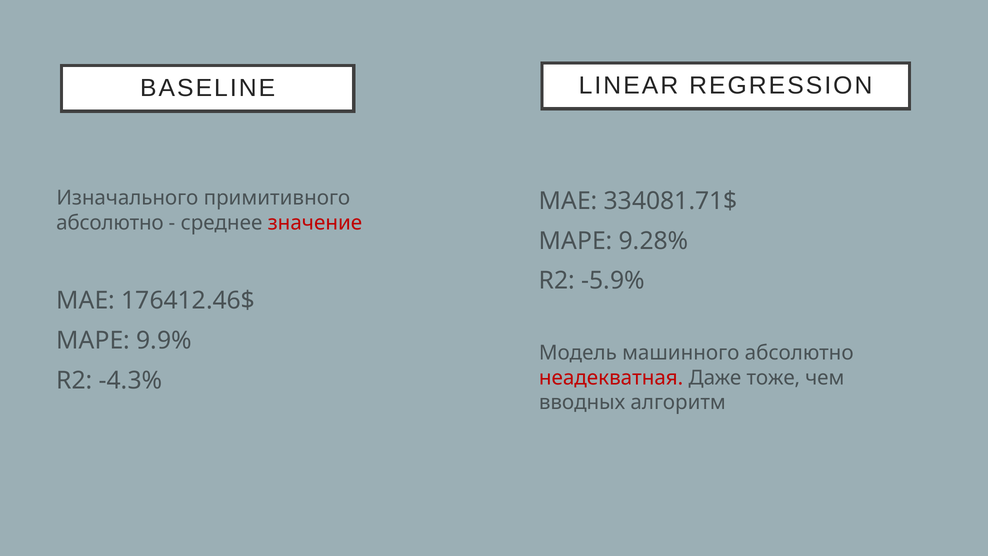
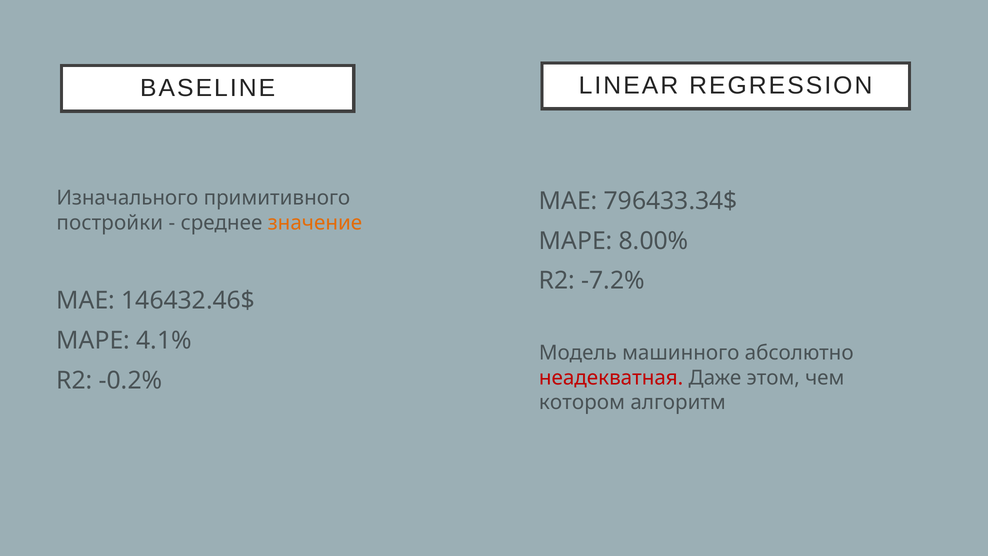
334081.71$: 334081.71$ -> 796433.34$
абсолютно at (110, 223): абсолютно -> постройки
значение colour: red -> orange
9.28%: 9.28% -> 8.00%
-5.9%: -5.9% -> -7.2%
176412.46$: 176412.46$ -> 146432.46$
9.9%: 9.9% -> 4.1%
тоже: тоже -> этом
-4.3%: -4.3% -> -0.2%
вводных: вводных -> котором
